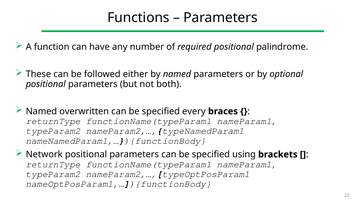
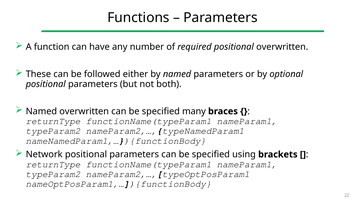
positional palindrome: palindrome -> overwritten
every: every -> many
